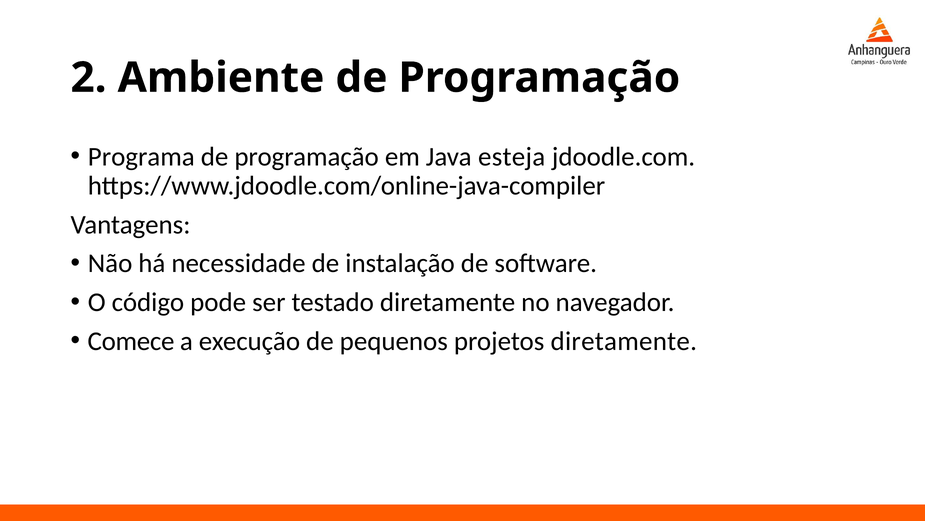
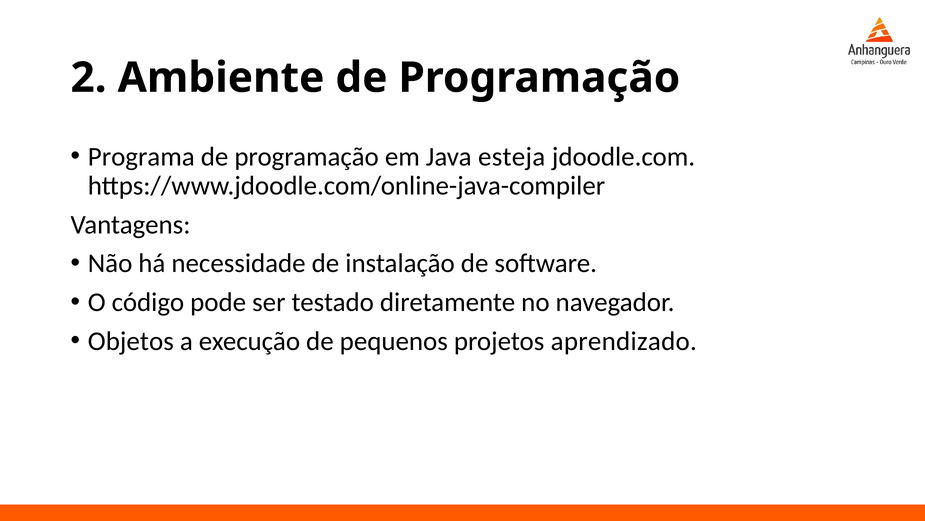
Comece: Comece -> Objetos
projetos diretamente: diretamente -> aprendizado
